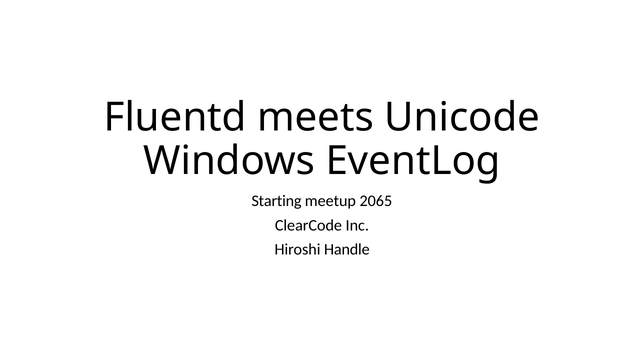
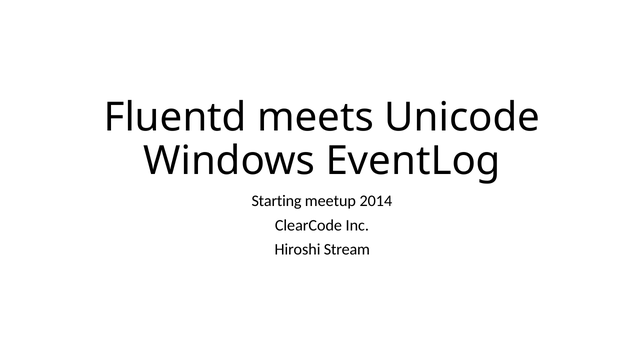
2065: 2065 -> 2014
Handle: Handle -> Stream
